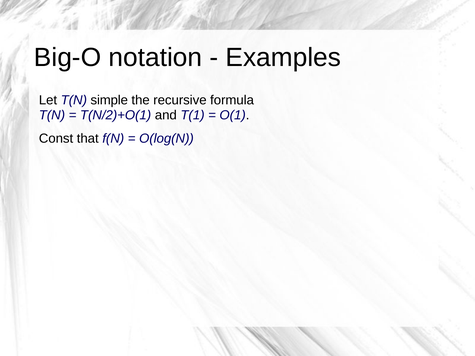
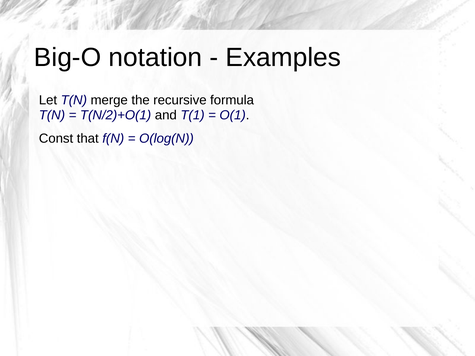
simple: simple -> merge
